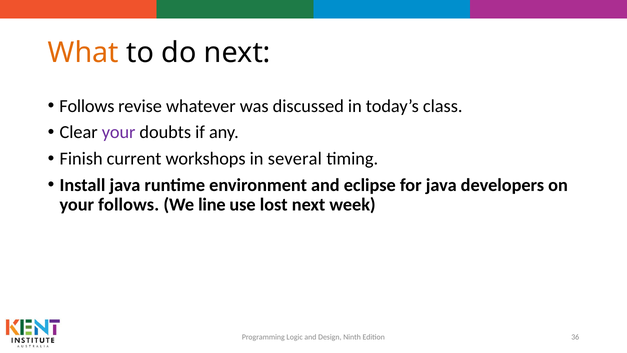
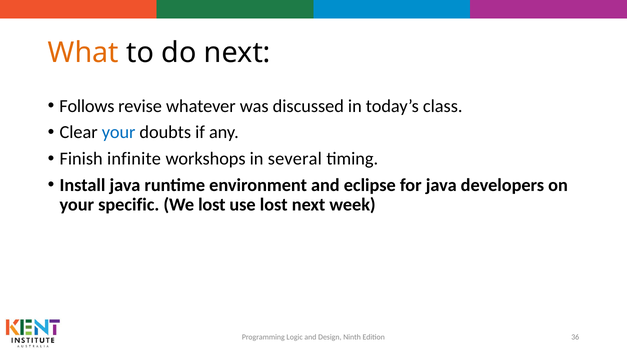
your at (119, 132) colour: purple -> blue
current: current -> infinite
your follows: follows -> specific
We line: line -> lost
